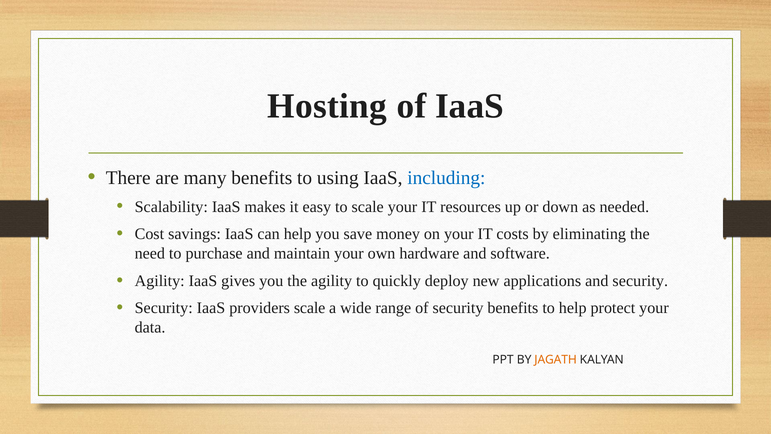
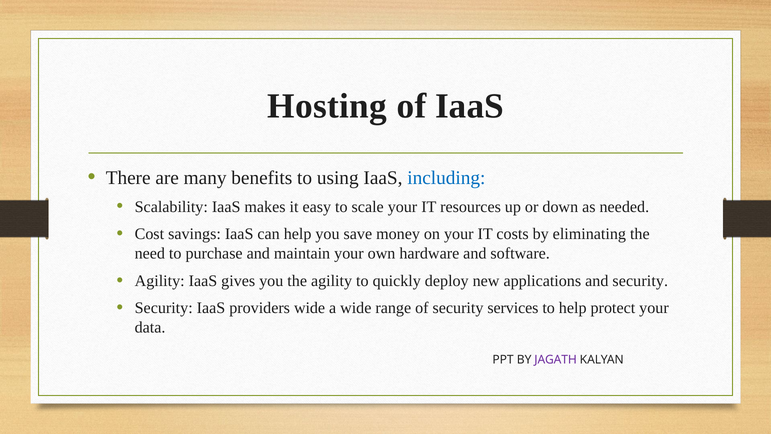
providers scale: scale -> wide
security benefits: benefits -> services
JAGATH colour: orange -> purple
